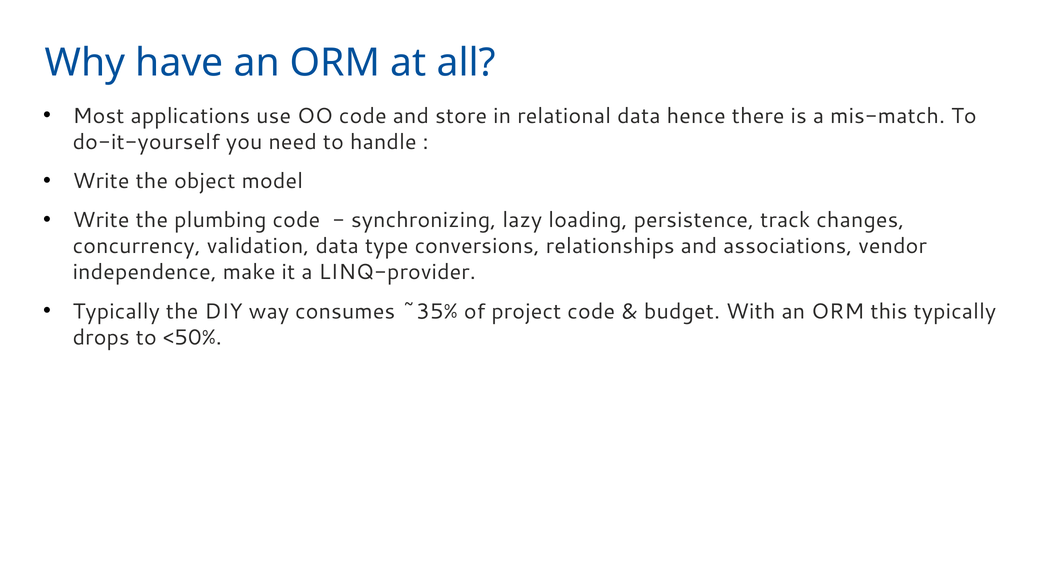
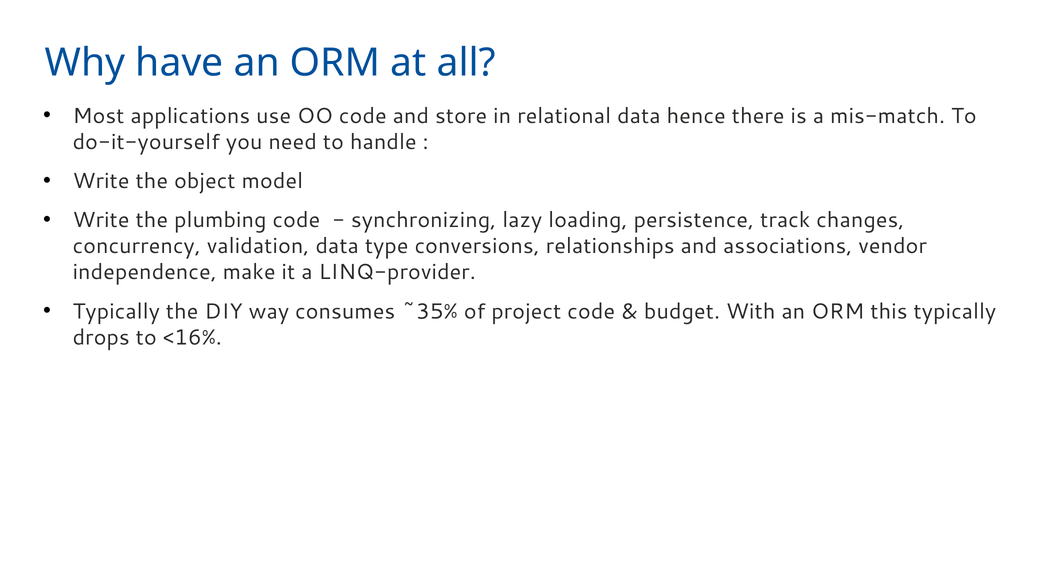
<50%: <50% -> <16%
